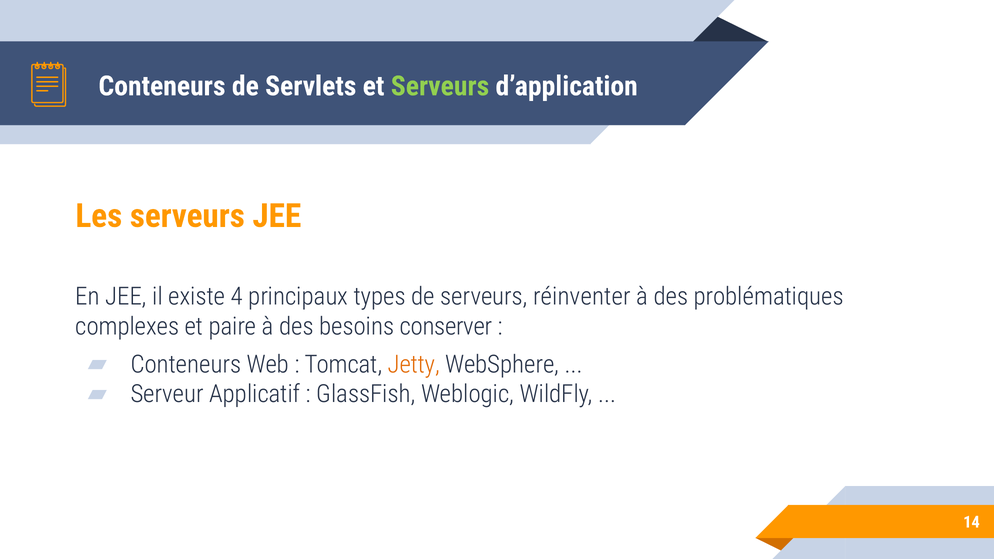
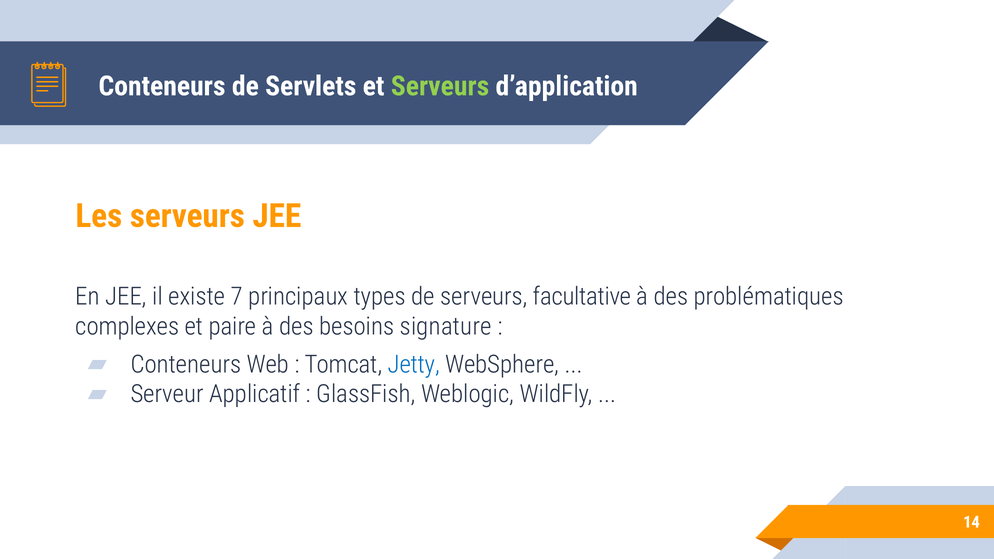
4: 4 -> 7
réinventer: réinventer -> facultative
conserver: conserver -> signature
Jetty colour: orange -> blue
